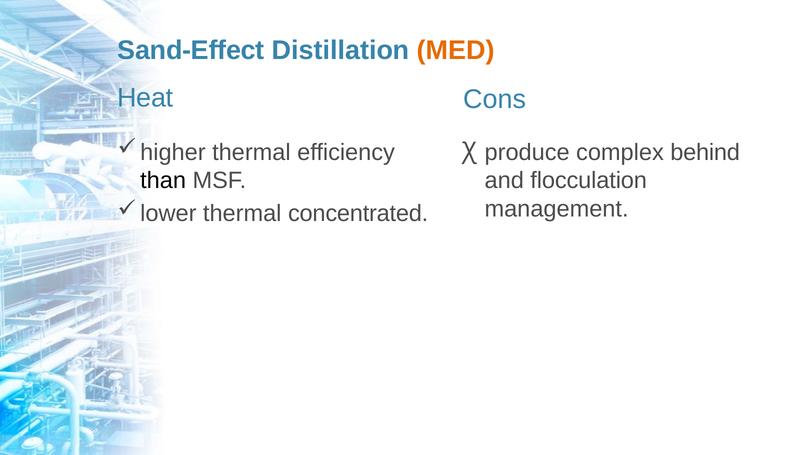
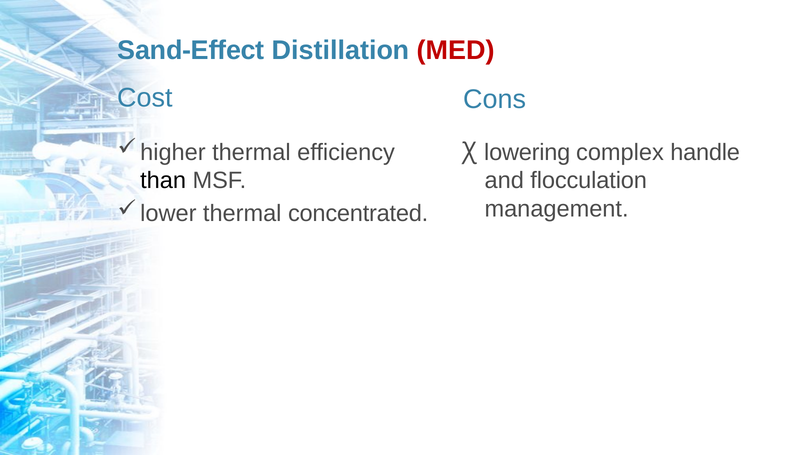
MED colour: orange -> red
Heat: Heat -> Cost
produce: produce -> lowering
behind: behind -> handle
